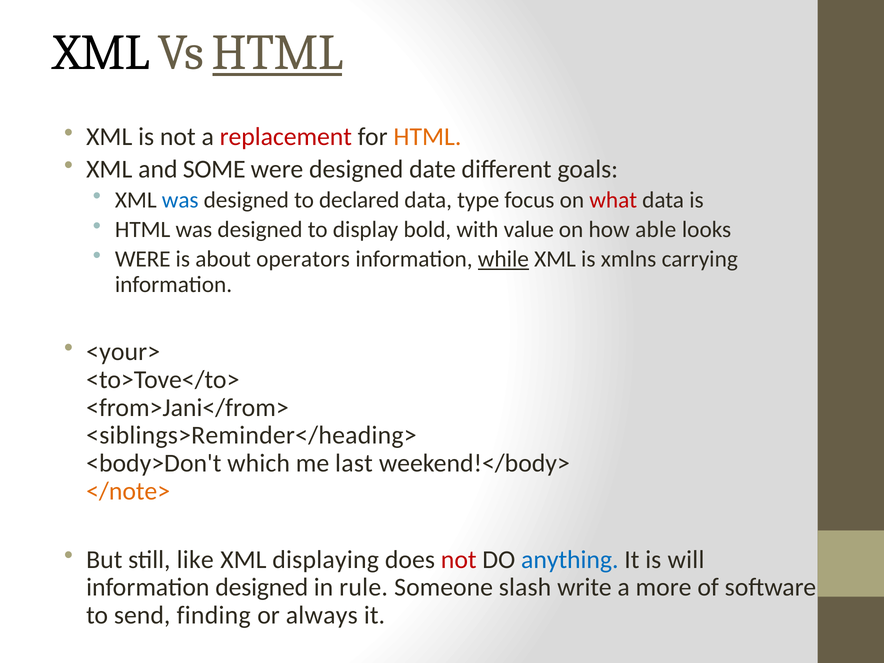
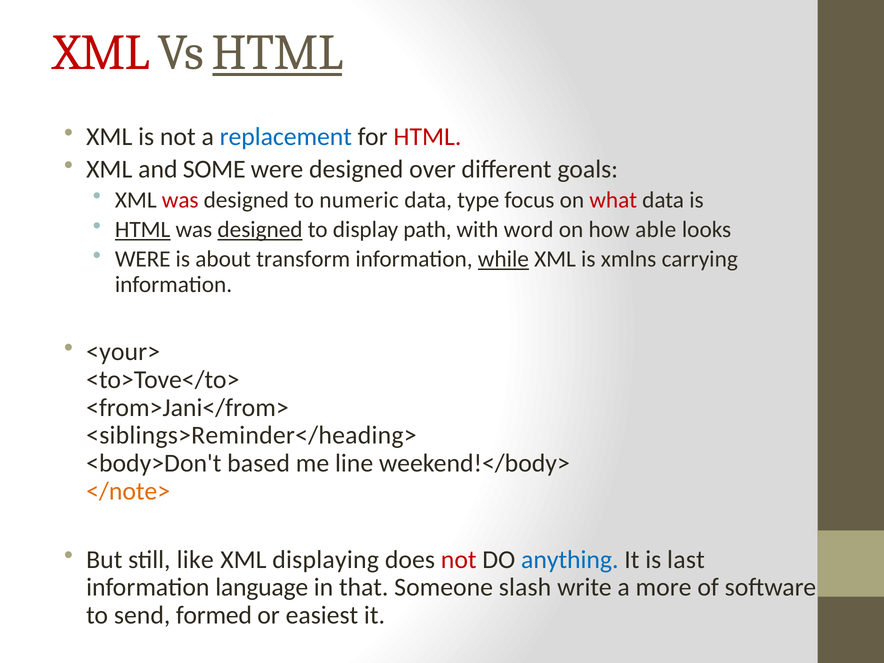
XML at (101, 53) colour: black -> red
replacement colour: red -> blue
HTML at (427, 137) colour: orange -> red
date: date -> over
was at (180, 200) colour: blue -> red
declared: declared -> numeric
HTML at (143, 230) underline: none -> present
designed at (260, 230) underline: none -> present
bold: bold -> path
value: value -> word
operators: operators -> transform
which: which -> based
last: last -> line
will: will -> last
information designed: designed -> language
rule: rule -> that
finding: finding -> formed
always: always -> easiest
